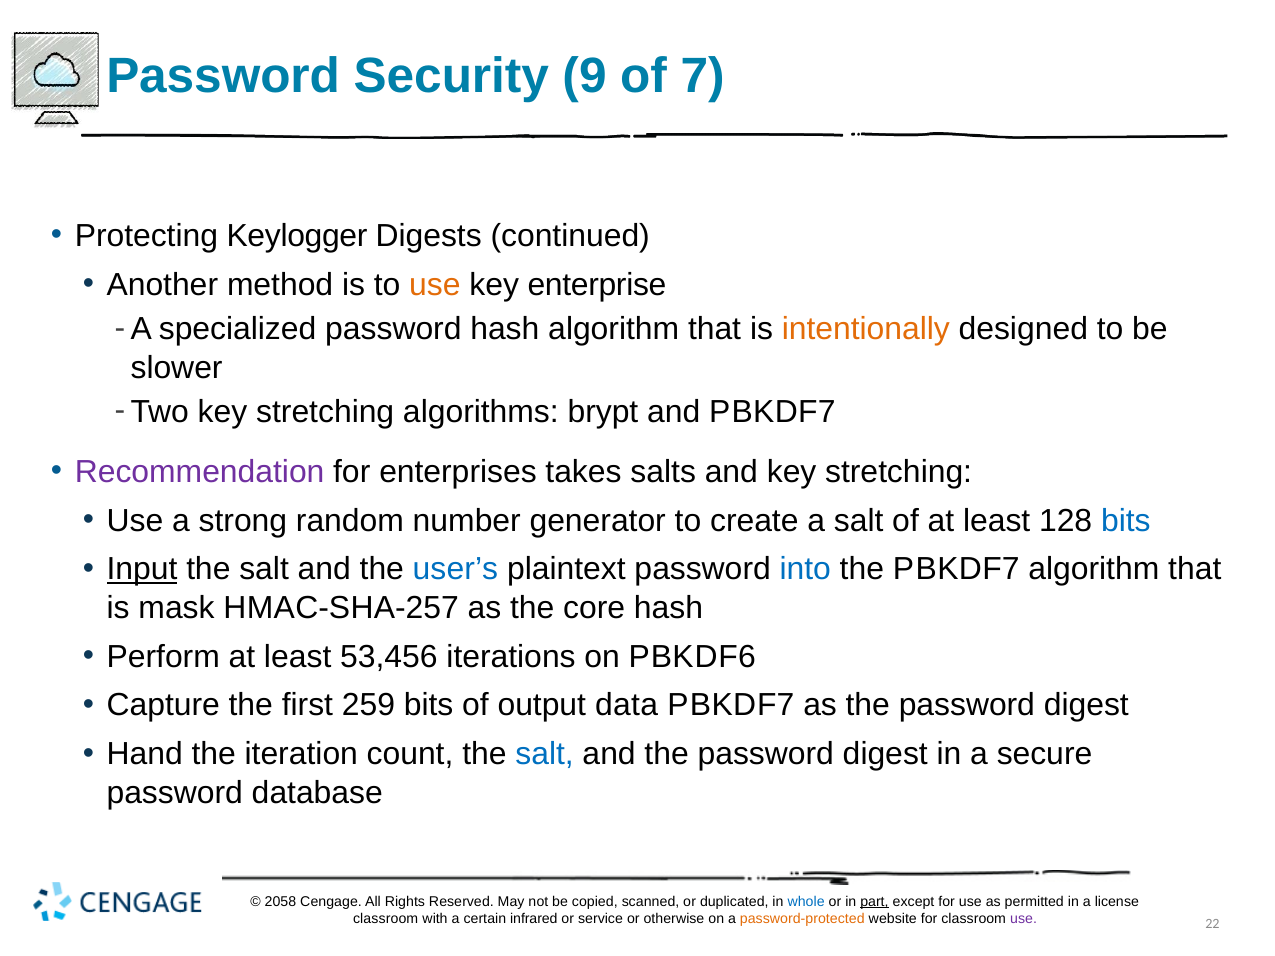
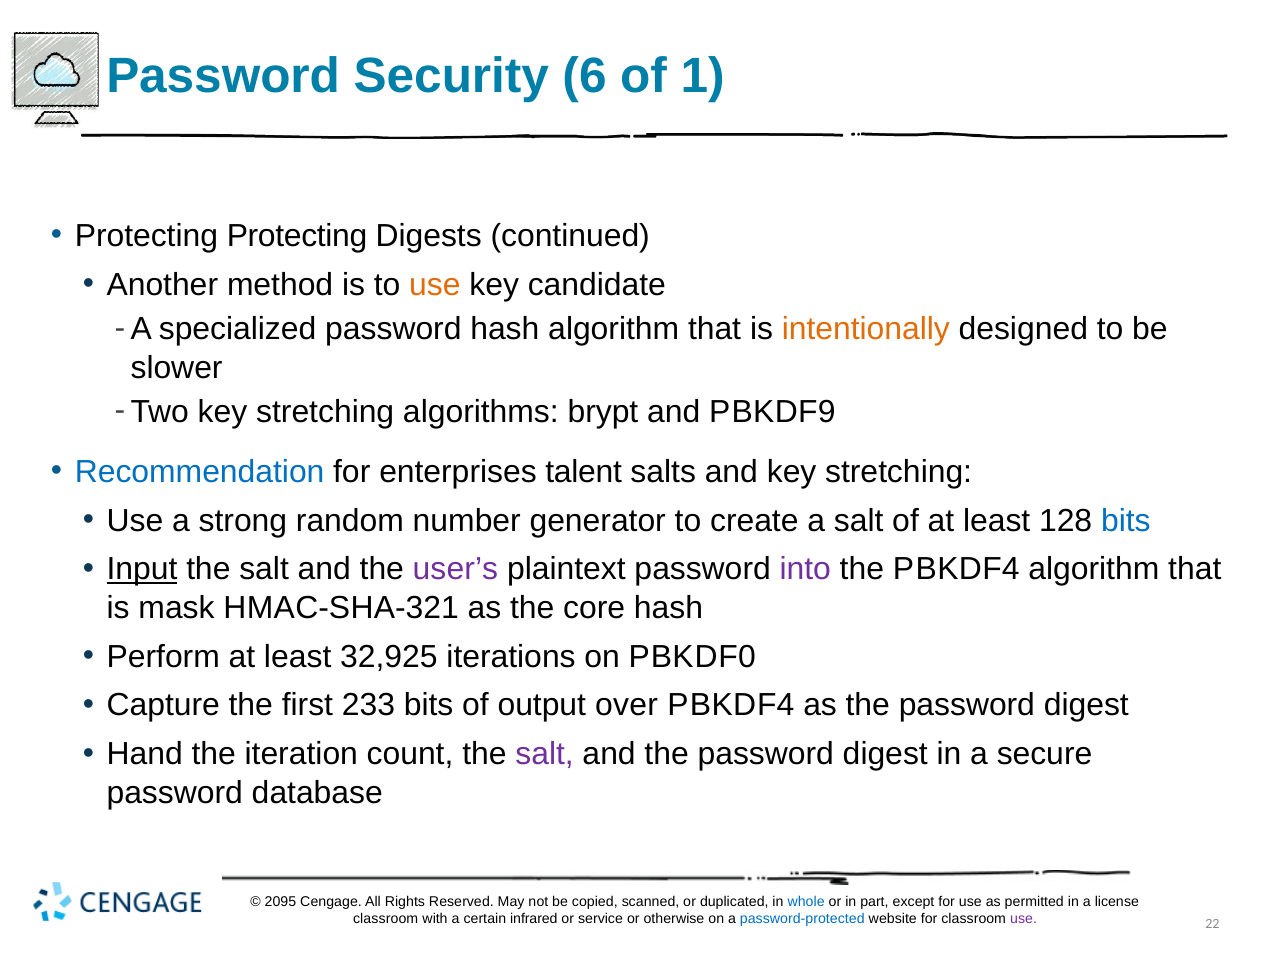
9: 9 -> 6
of 7: 7 -> 1
Protecting Keylogger: Keylogger -> Protecting
enterprise: enterprise -> candidate
7 at (827, 412): 7 -> 9
Recommendation colour: purple -> blue
takes: takes -> talent
user’s colour: blue -> purple
into colour: blue -> purple
7 at (1011, 570): 7 -> 4
A-257: A-257 -> A-321
53,456: 53,456 -> 32,925
6: 6 -> 0
259: 259 -> 233
data: data -> over
7 at (786, 706): 7 -> 4
salt at (545, 754) colour: blue -> purple
2058: 2058 -> 2095
part underline: present -> none
password-protected colour: orange -> blue
